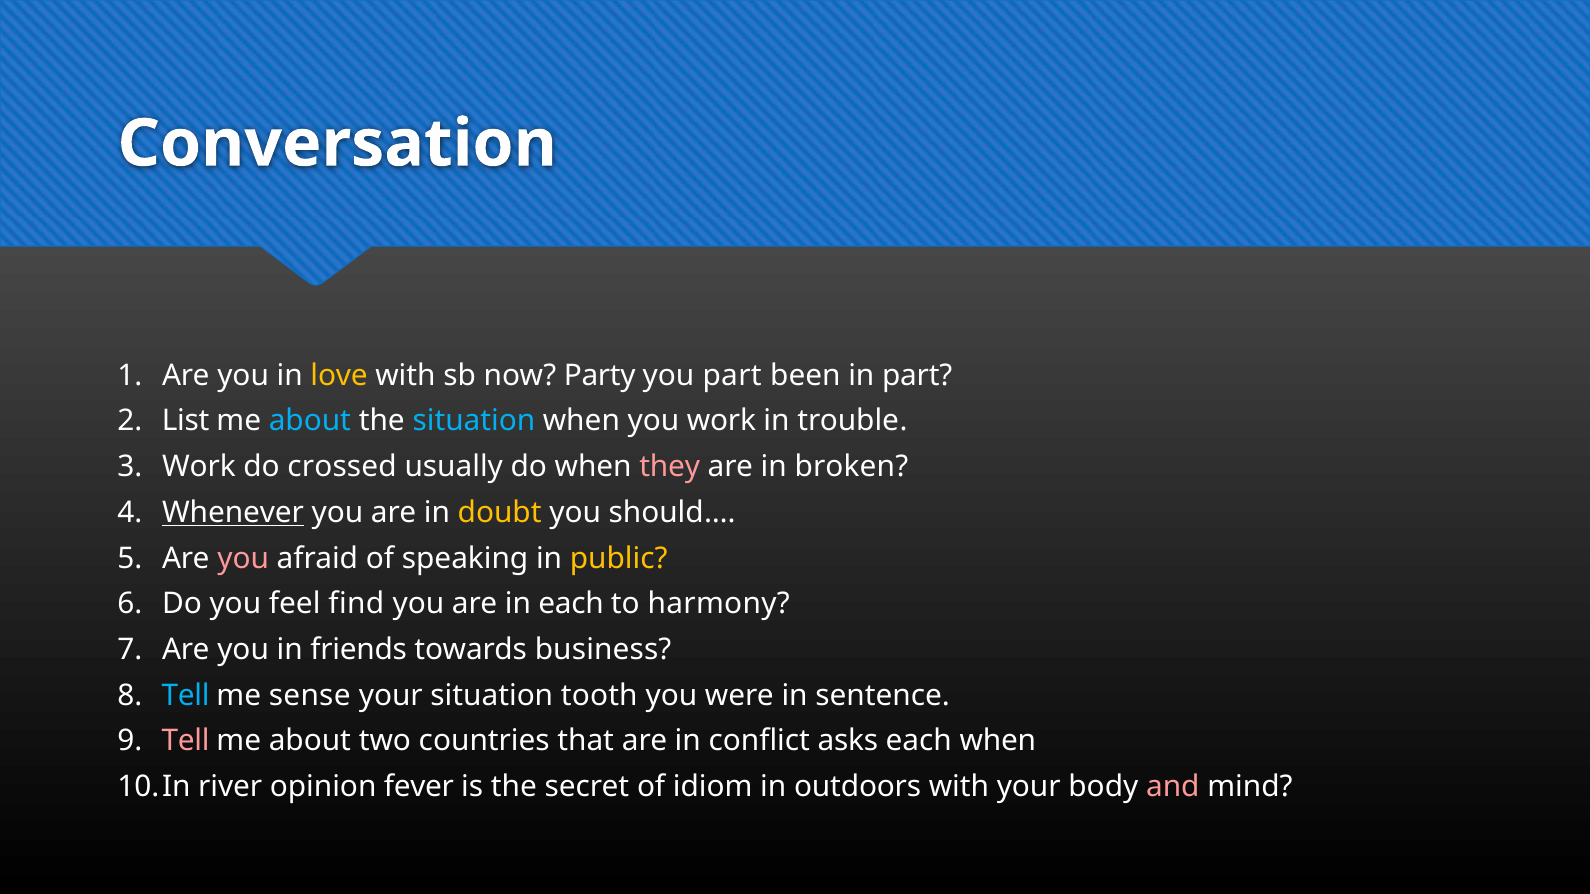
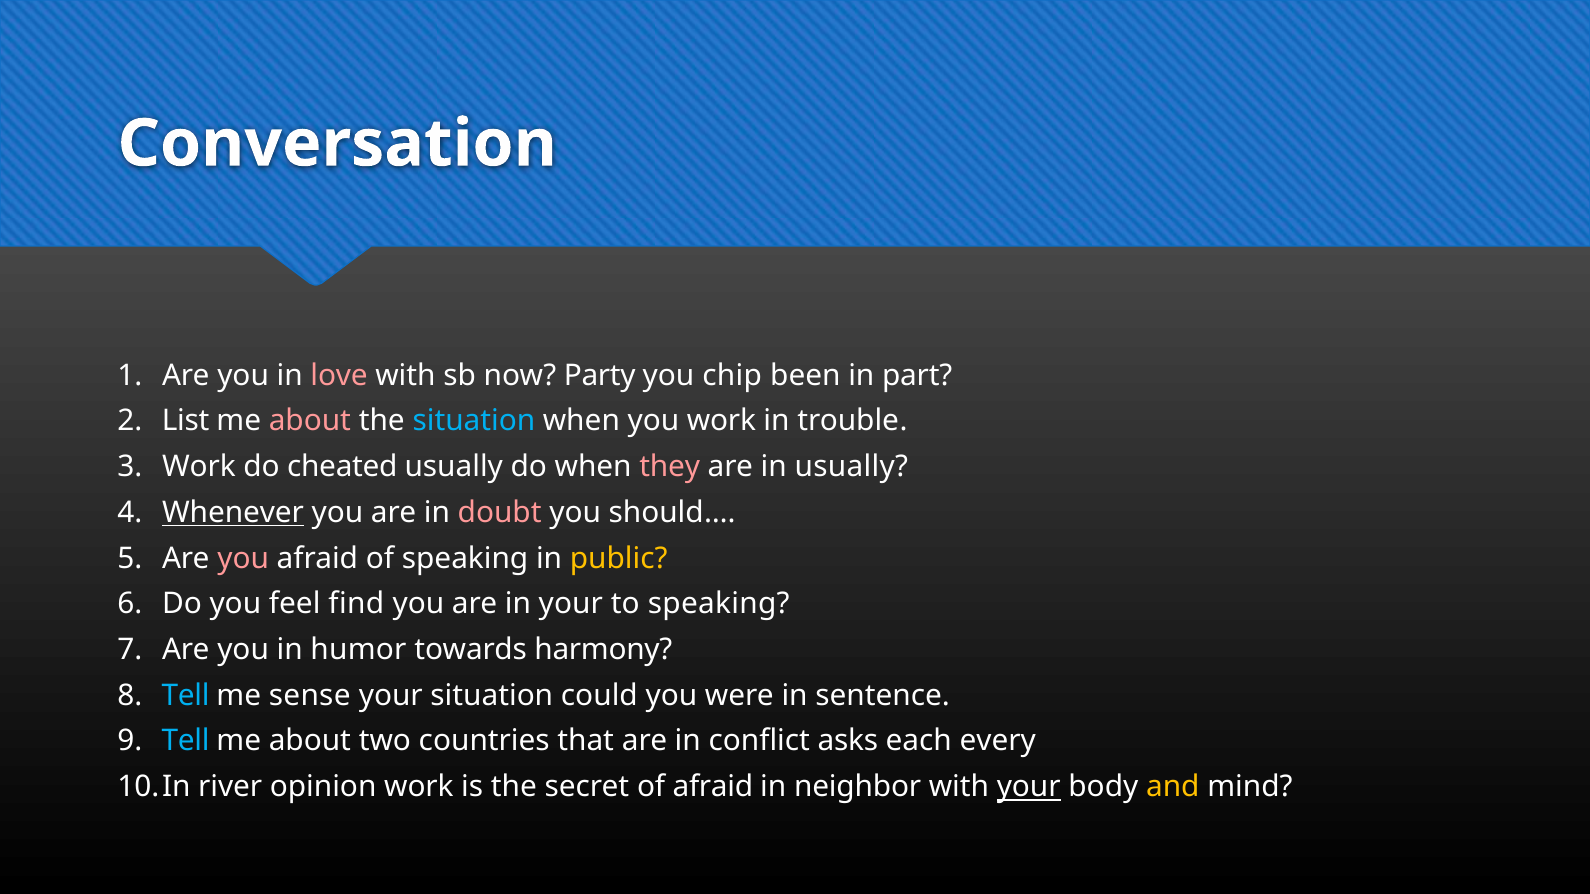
love colour: yellow -> pink
you part: part -> chip
about at (310, 421) colour: light blue -> pink
crossed: crossed -> cheated
in broken: broken -> usually
doubt colour: yellow -> pink
in each: each -> your
to harmony: harmony -> speaking
friends: friends -> humor
business: business -> harmony
tooth: tooth -> could
Tell at (186, 741) colour: pink -> light blue
each when: when -> every
opinion fever: fever -> work
of idiom: idiom -> afraid
outdoors: outdoors -> neighbor
your at (1029, 787) underline: none -> present
and colour: pink -> yellow
